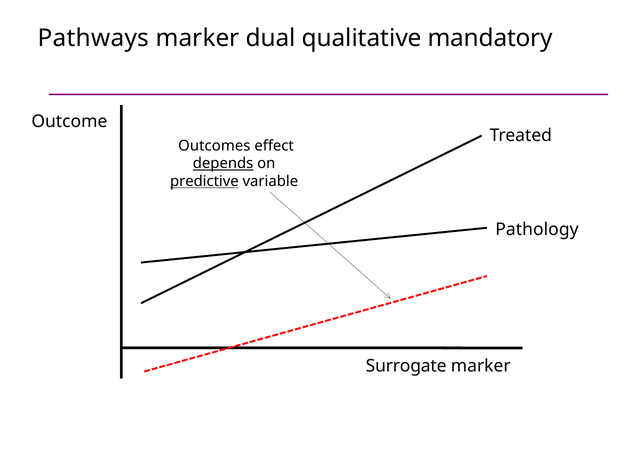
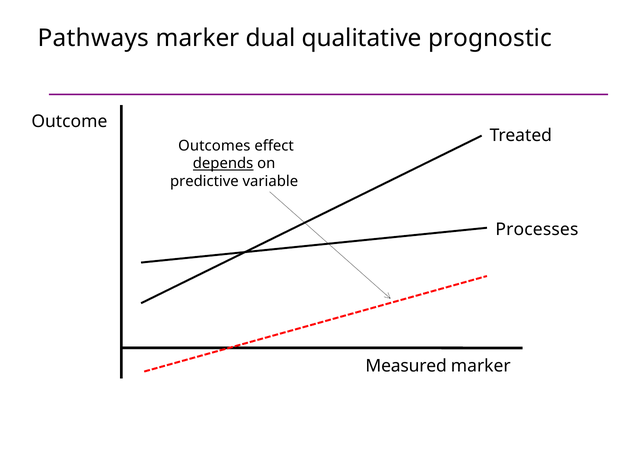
mandatory: mandatory -> prognostic
predictive underline: present -> none
Pathology: Pathology -> Processes
Surrogate: Surrogate -> Measured
